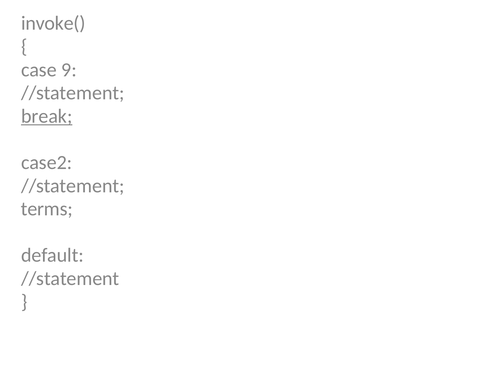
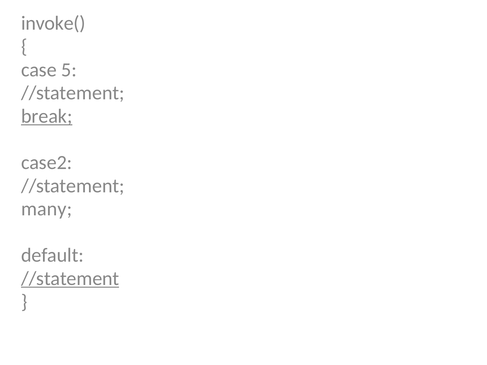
9: 9 -> 5
terms: terms -> many
//statement at (70, 279) underline: none -> present
